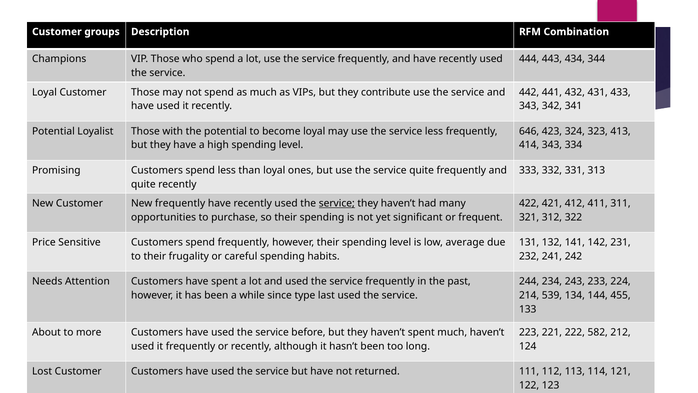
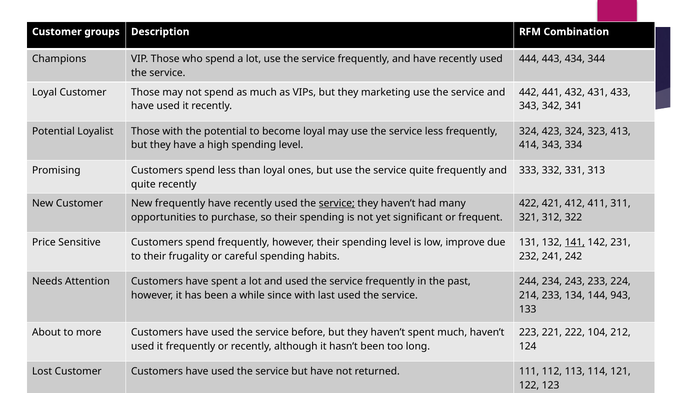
contribute: contribute -> marketing
646 at (529, 131): 646 -> 324
average: average -> improve
141 underline: none -> present
since type: type -> with
214 539: 539 -> 233
455: 455 -> 943
582: 582 -> 104
